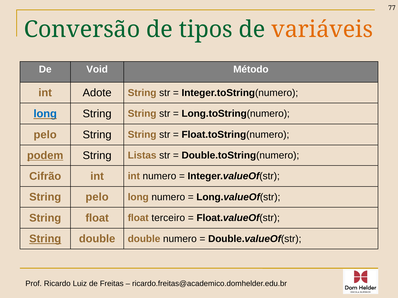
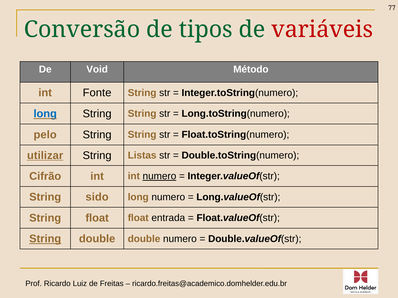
variáveis colour: orange -> red
Adote: Adote -> Fonte
podem: podem -> utilizar
numero at (159, 176) underline: none -> present
String pelo: pelo -> sido
terceiro: terceiro -> entrada
